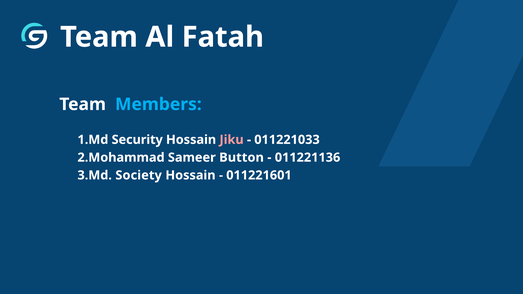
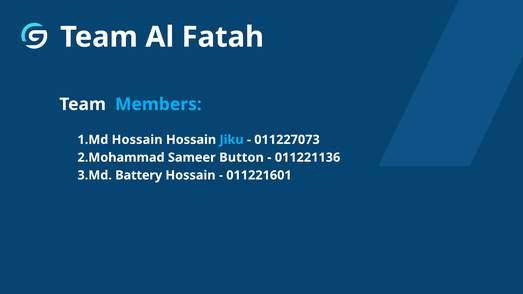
Security at (137, 140): Security -> Hossain
Jiku colour: pink -> light blue
011221033: 011221033 -> 011227073
Society: Society -> Battery
